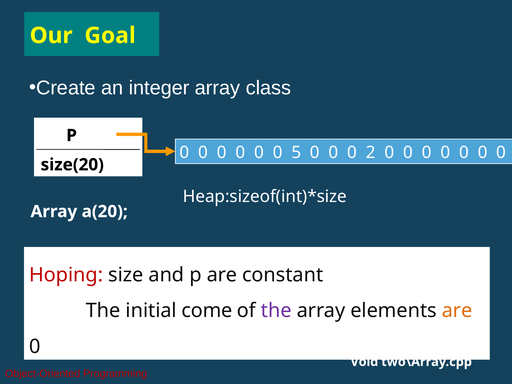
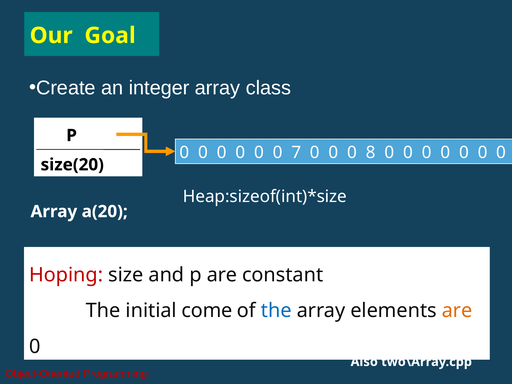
5: 5 -> 7
2: 2 -> 8
the at (276, 311) colour: purple -> blue
Void: Void -> Also
